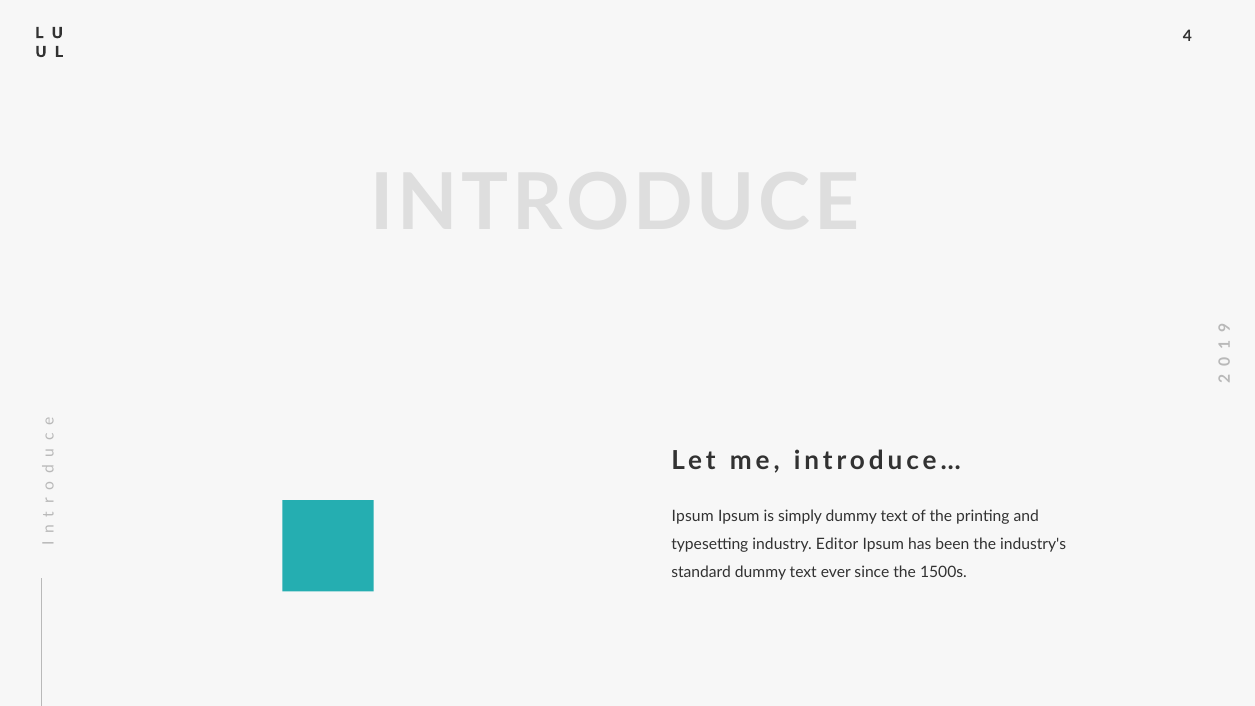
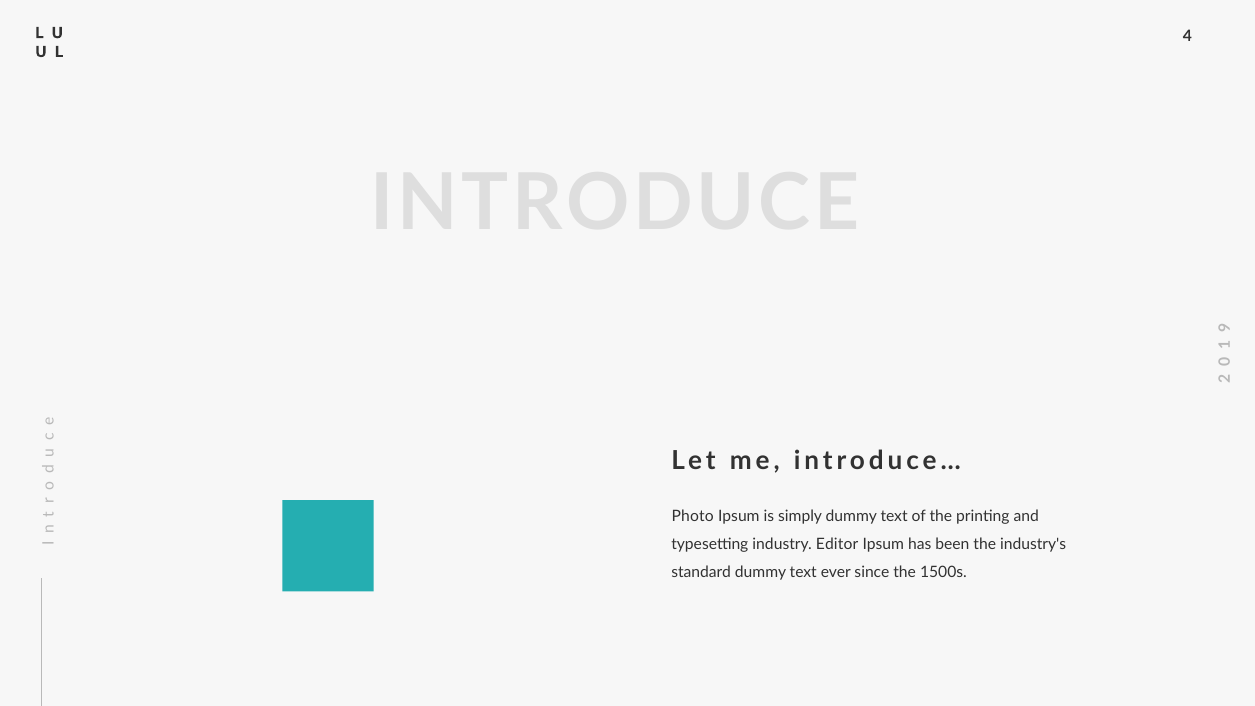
Ipsum at (693, 516): Ipsum -> Photo
